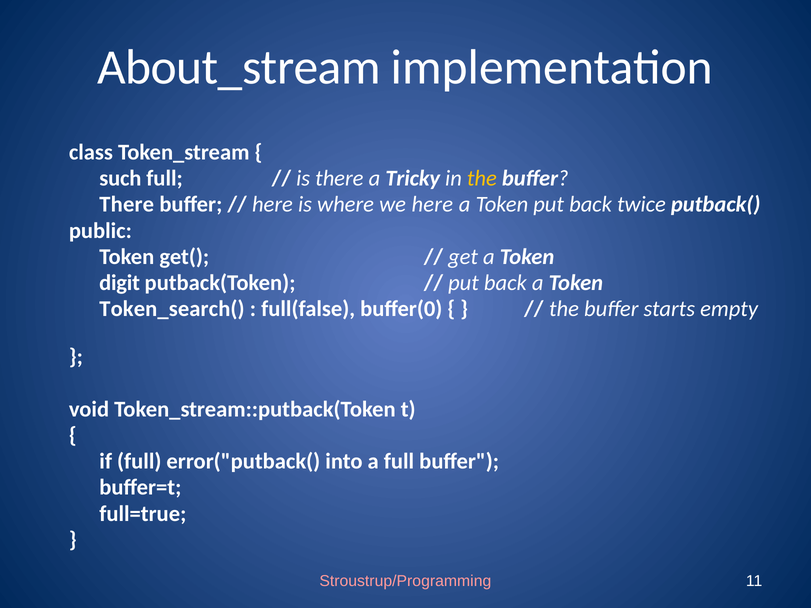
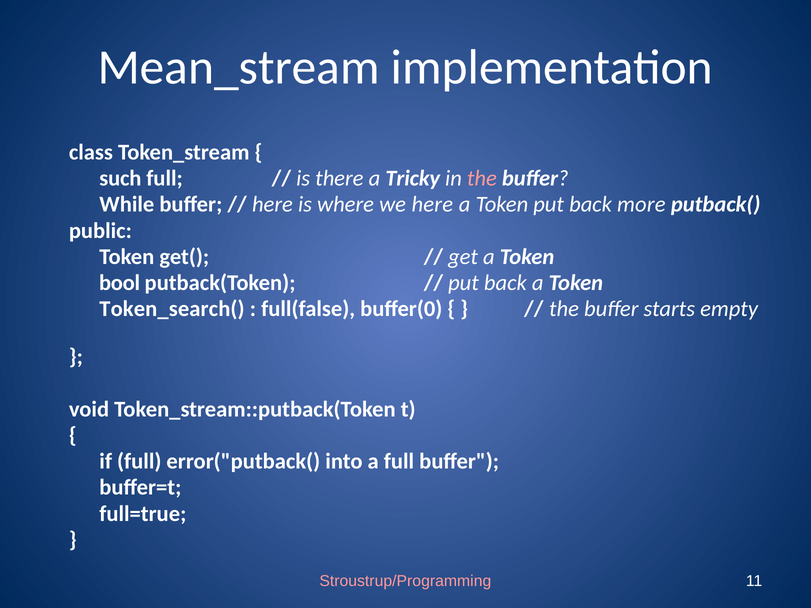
About_stream: About_stream -> Mean_stream
the at (482, 178) colour: yellow -> pink
There at (127, 205): There -> While
twice: twice -> more
digit: digit -> bool
